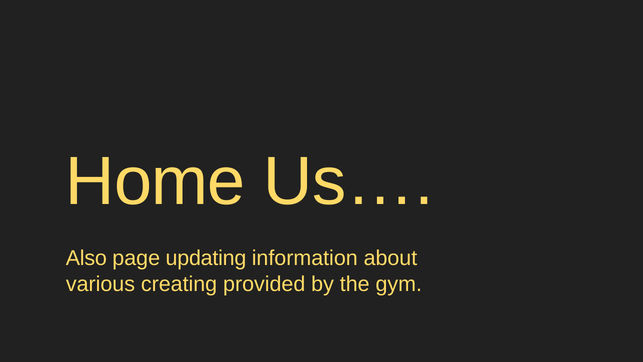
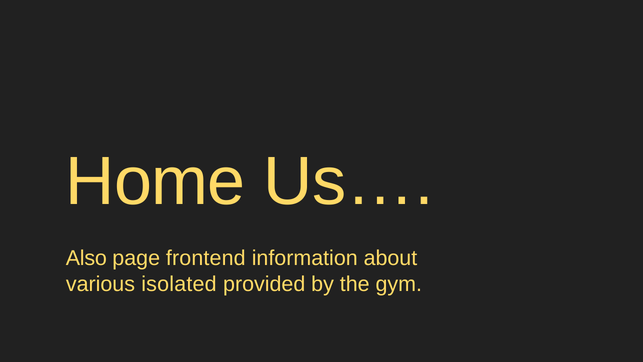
updating: updating -> frontend
creating: creating -> isolated
